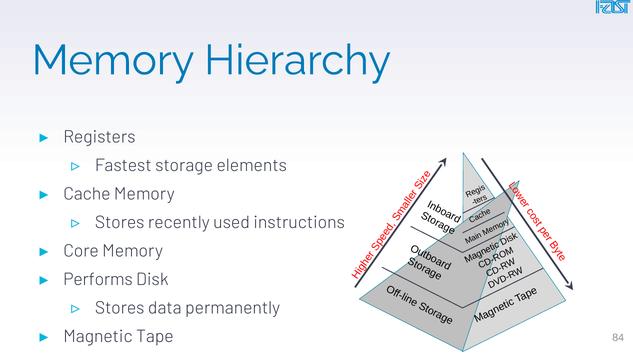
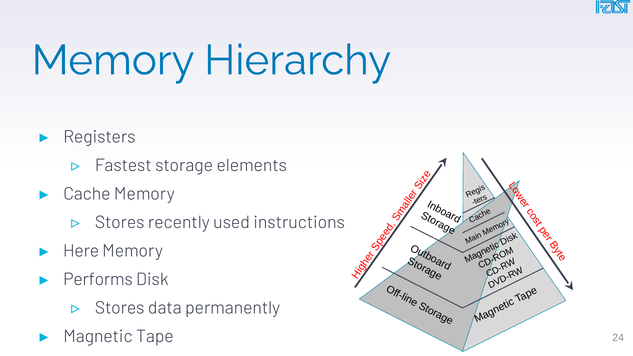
Core: Core -> Here
84: 84 -> 24
